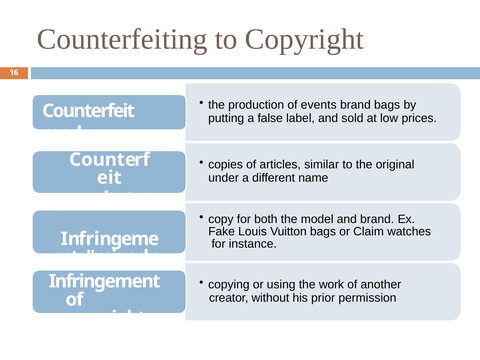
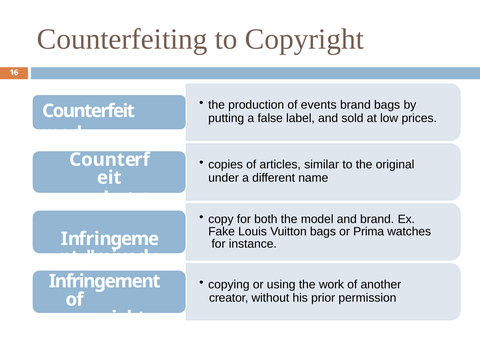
Claim: Claim -> Prima
